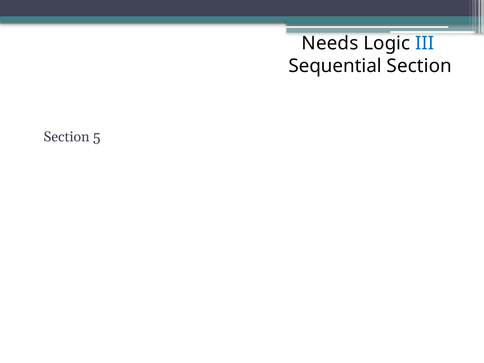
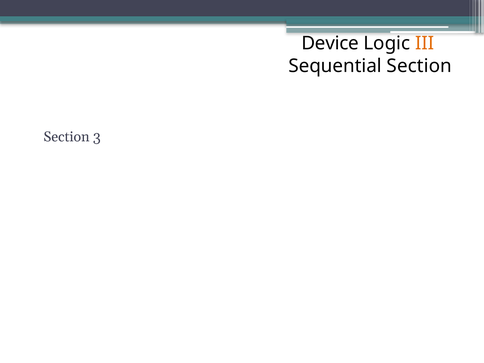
Needs: Needs -> Device
III colour: blue -> orange
5: 5 -> 3
